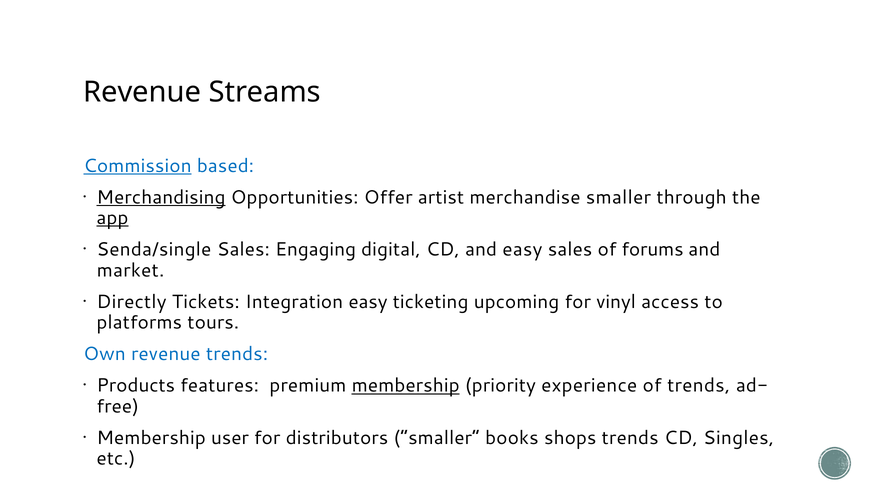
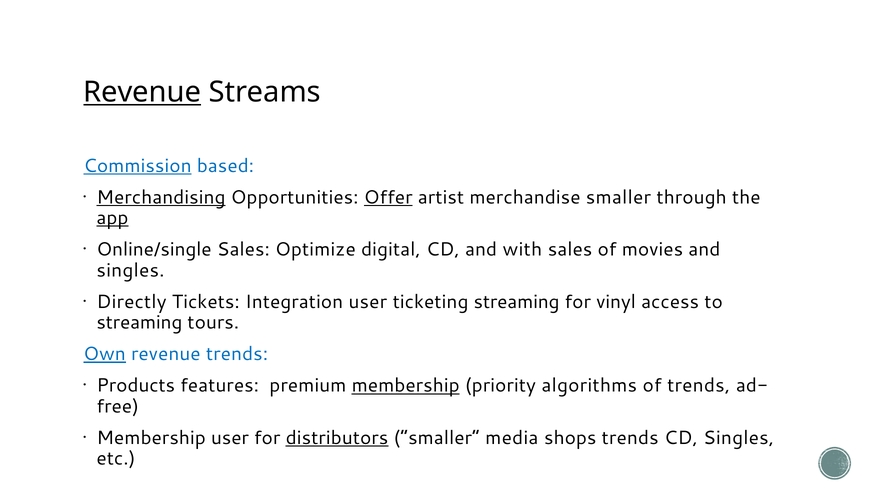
Revenue at (142, 92) underline: none -> present
Offer underline: none -> present
Senda/single: Senda/single -> Online/single
Engaging: Engaging -> Optimize
and easy: easy -> with
forums: forums -> movies
market at (131, 270): market -> singles
Integration easy: easy -> user
ticketing upcoming: upcoming -> streaming
platforms at (139, 323): platforms -> streaming
Own underline: none -> present
experience: experience -> algorithms
distributors underline: none -> present
books: books -> media
